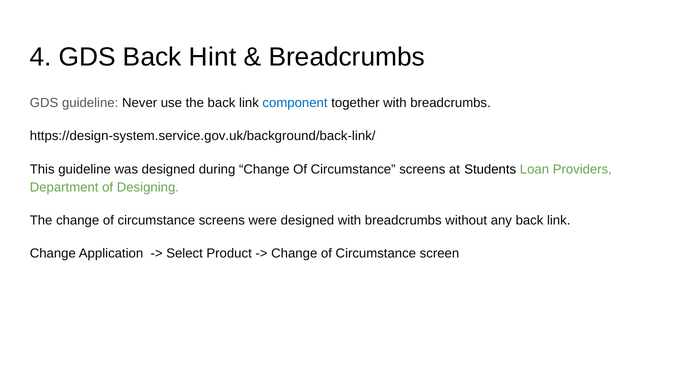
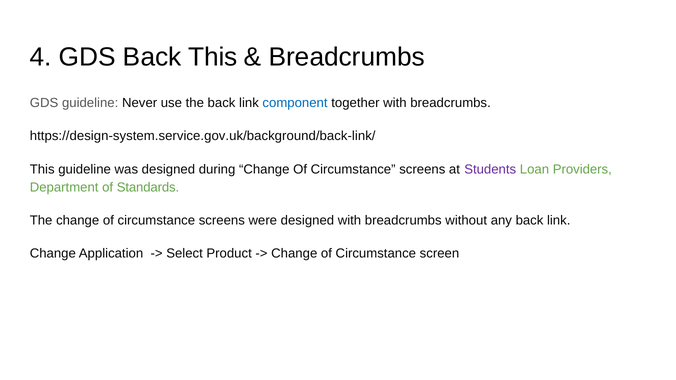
Back Hint: Hint -> This
Students colour: black -> purple
Designing: Designing -> Standards
